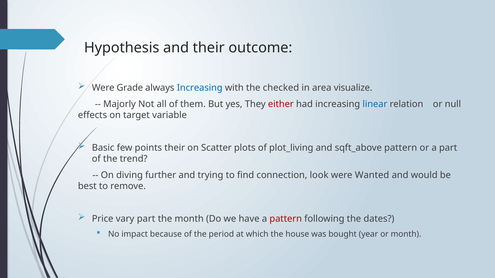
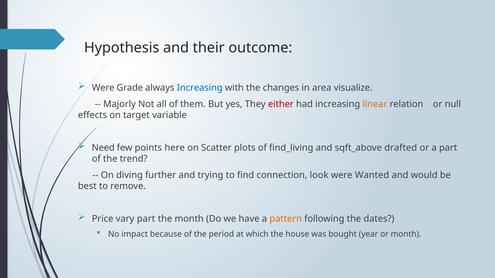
checked: checked -> changes
linear colour: blue -> orange
Basic: Basic -> Need
points their: their -> here
plot_living: plot_living -> find_living
sqft_above pattern: pattern -> drafted
pattern at (286, 219) colour: red -> orange
